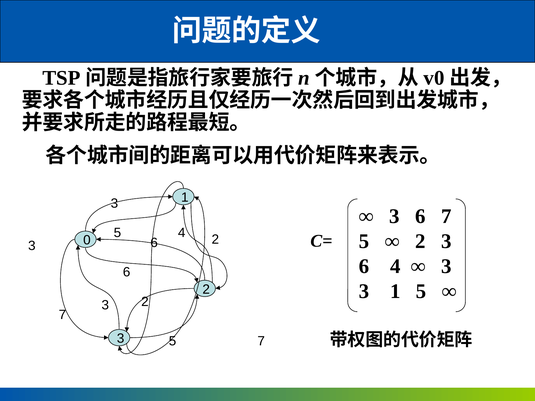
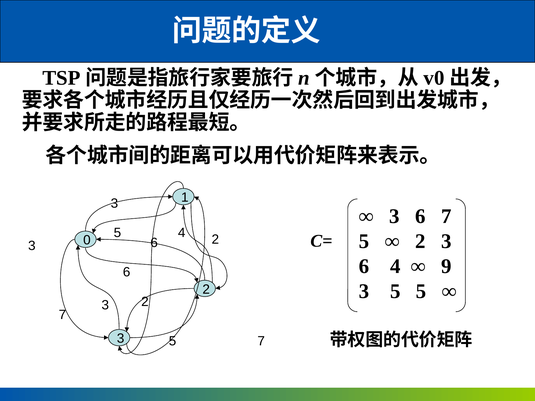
3 at (446, 266): 3 -> 9
3 1: 1 -> 5
